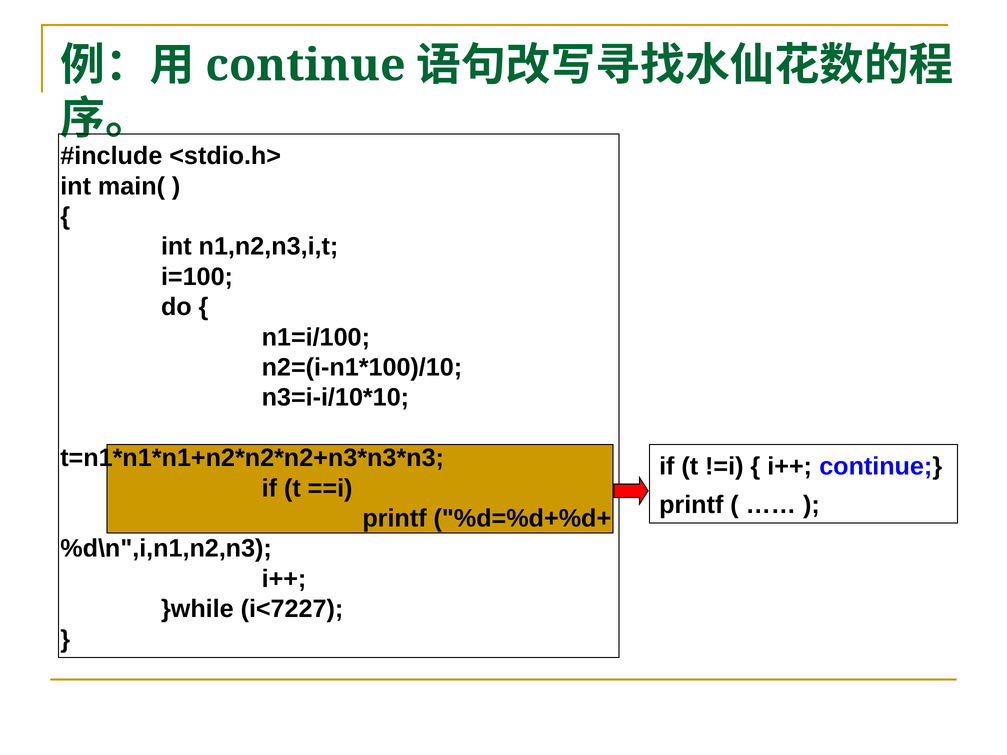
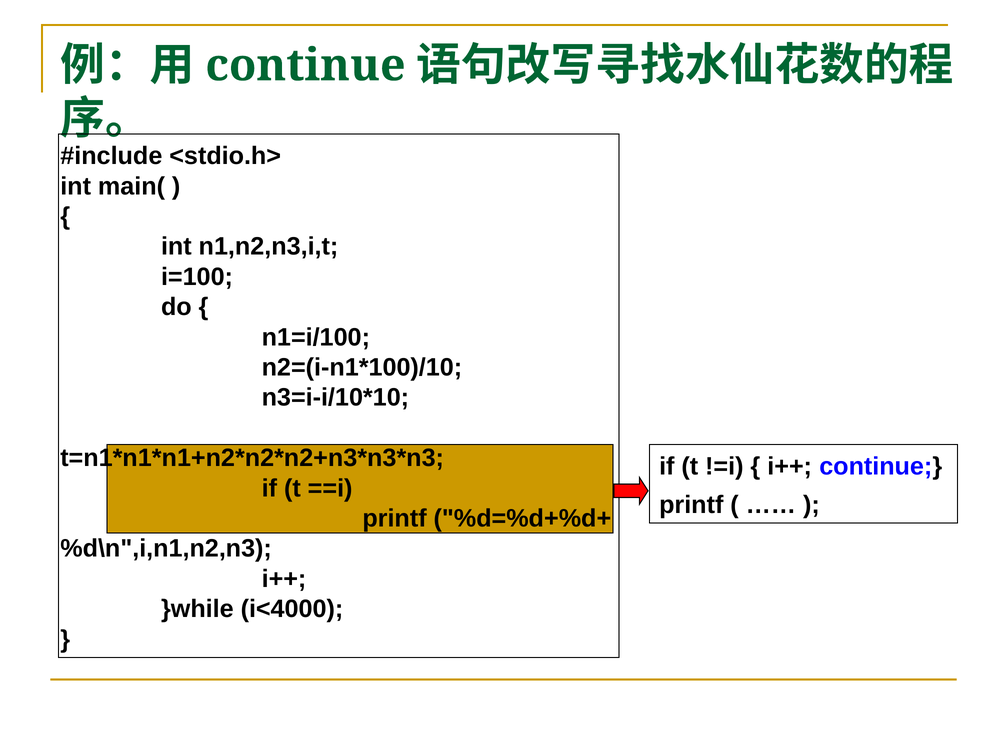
i<7227: i<7227 -> i<4000
